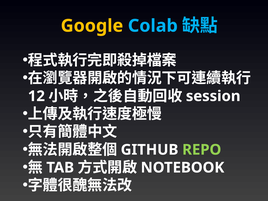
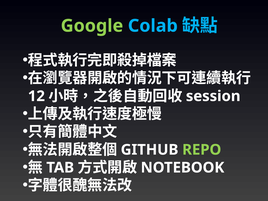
Google colour: yellow -> light green
